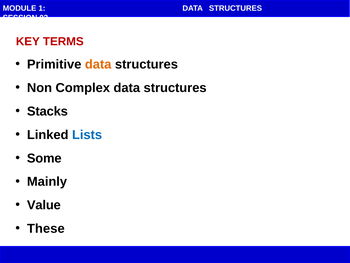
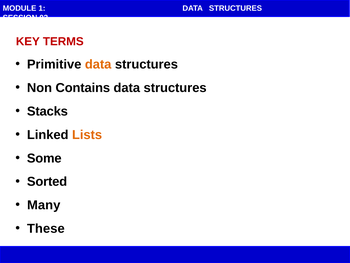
Complex: Complex -> Contains
Lists colour: blue -> orange
Mainly: Mainly -> Sorted
Value: Value -> Many
